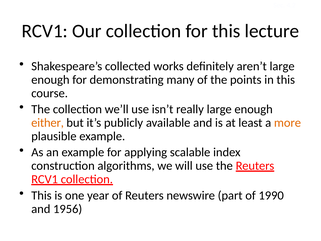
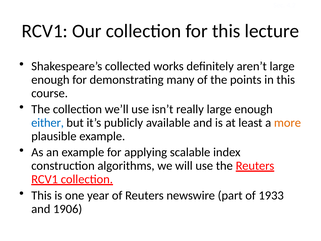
either colour: orange -> blue
1990: 1990 -> 1933
1956: 1956 -> 1906
